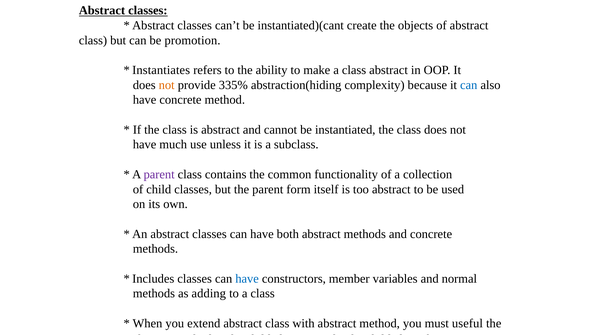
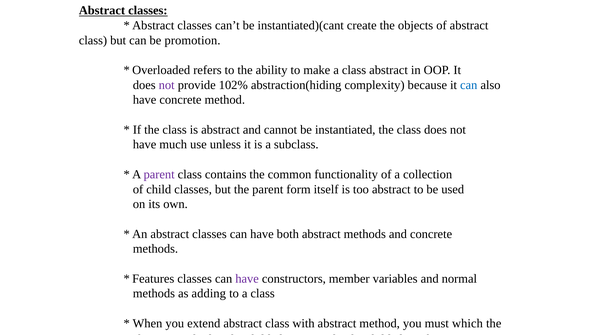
Instantiates: Instantiates -> Overloaded
not at (167, 85) colour: orange -> purple
335%: 335% -> 102%
Includes: Includes -> Features
have at (247, 279) colour: blue -> purple
useful: useful -> which
